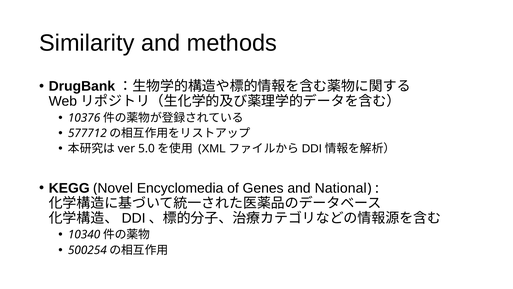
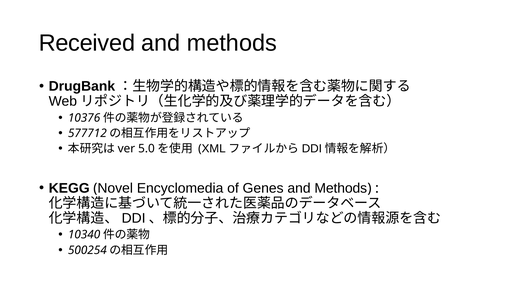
Similarity: Similarity -> Received
Genes and National: National -> Methods
